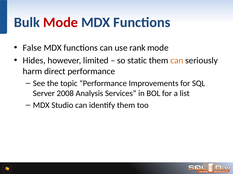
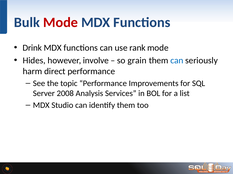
False: False -> Drink
limited: limited -> involve
static: static -> grain
can at (177, 61) colour: orange -> blue
